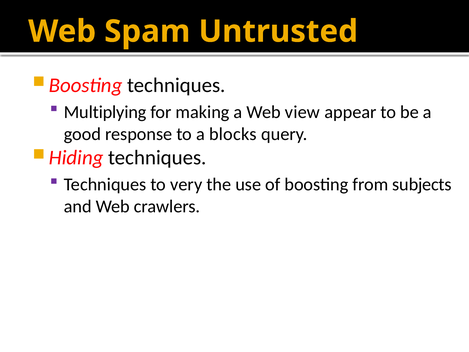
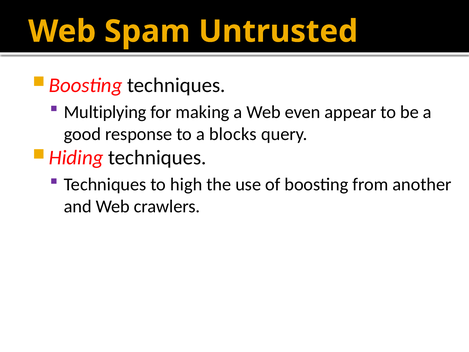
view: view -> even
very: very -> high
subjects: subjects -> another
